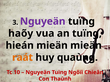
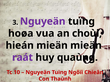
haõy: haõy -> hoøa
an tuïng: tuïng -> choùi
raát colour: orange -> purple
